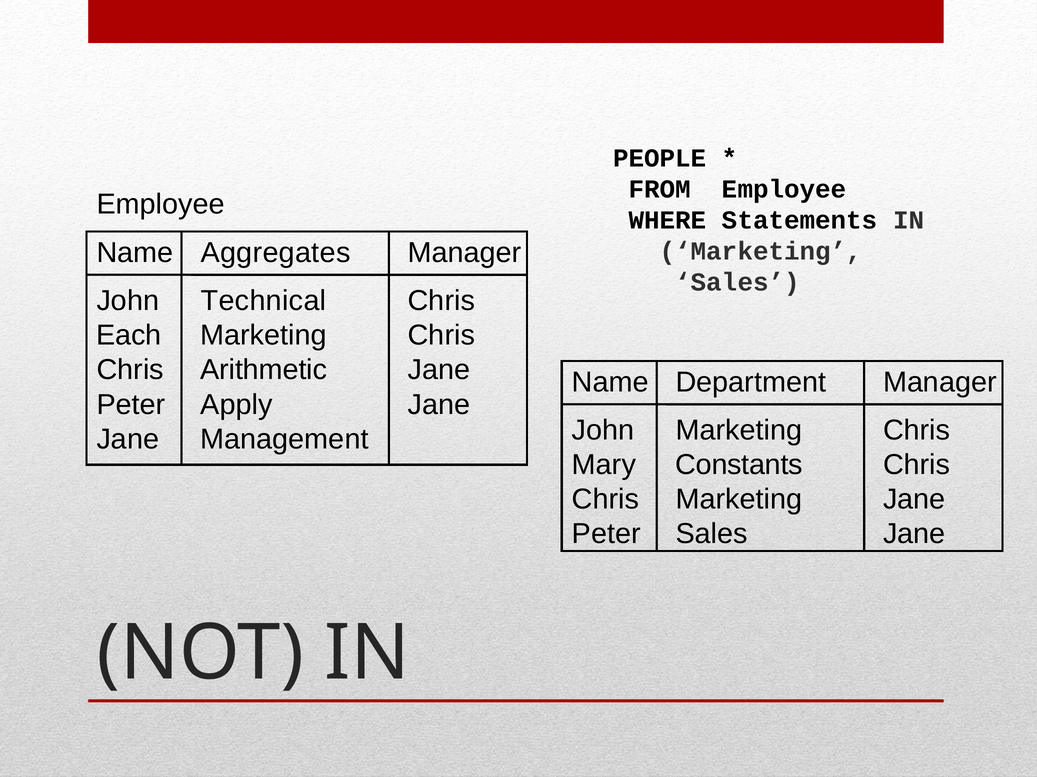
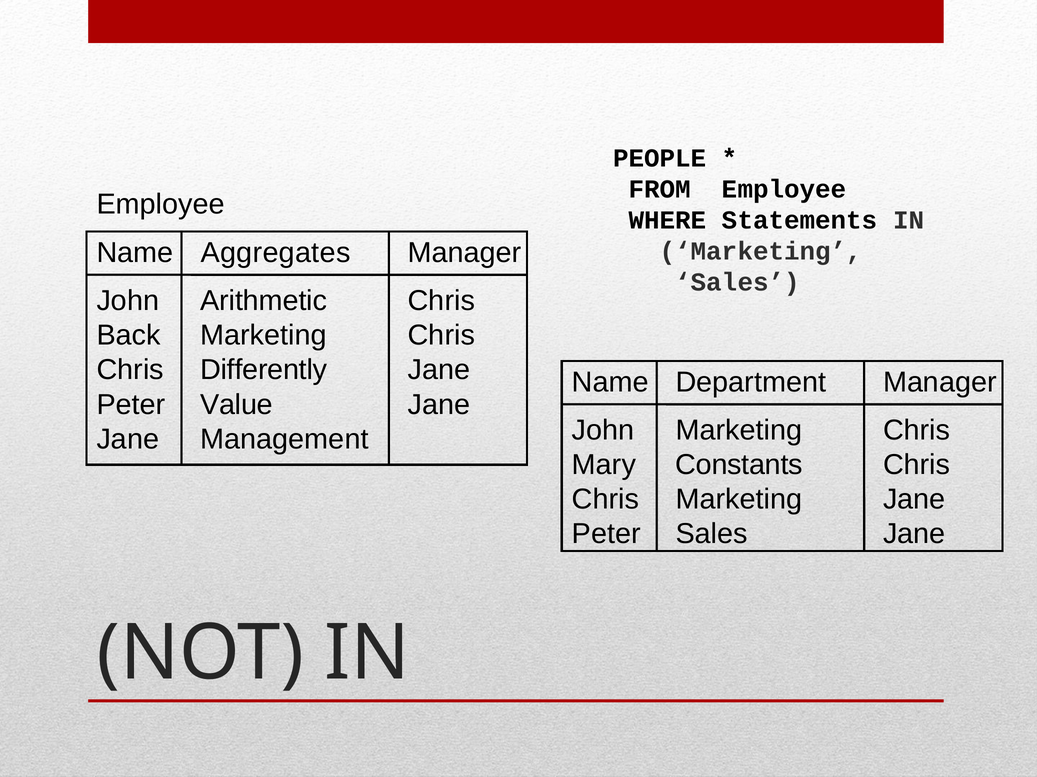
Technical: Technical -> Arithmetic
Each: Each -> Back
Arithmetic: Arithmetic -> Differently
Apply: Apply -> Value
